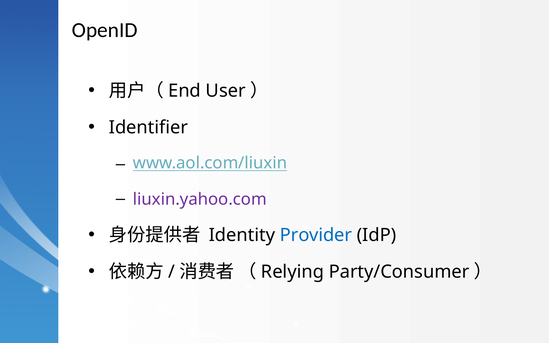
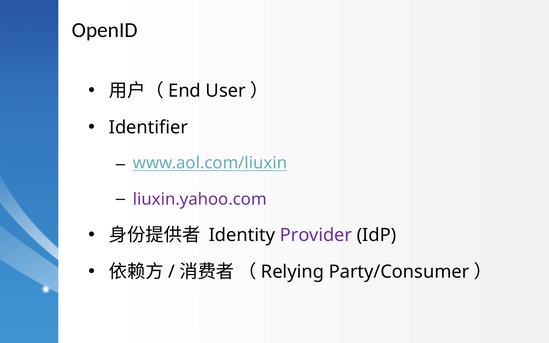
Provider colour: blue -> purple
